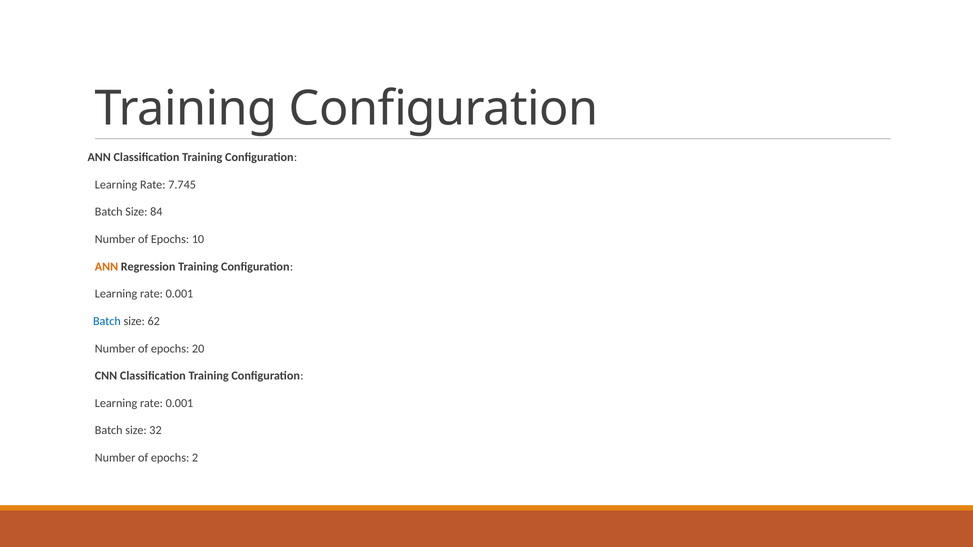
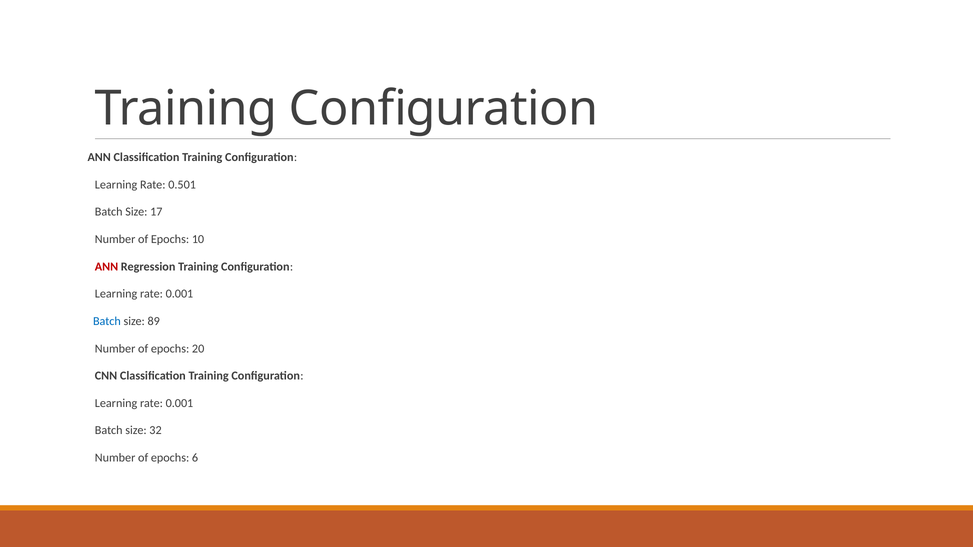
7.745: 7.745 -> 0.501
84: 84 -> 17
ANN at (107, 267) colour: orange -> red
62: 62 -> 89
2: 2 -> 6
